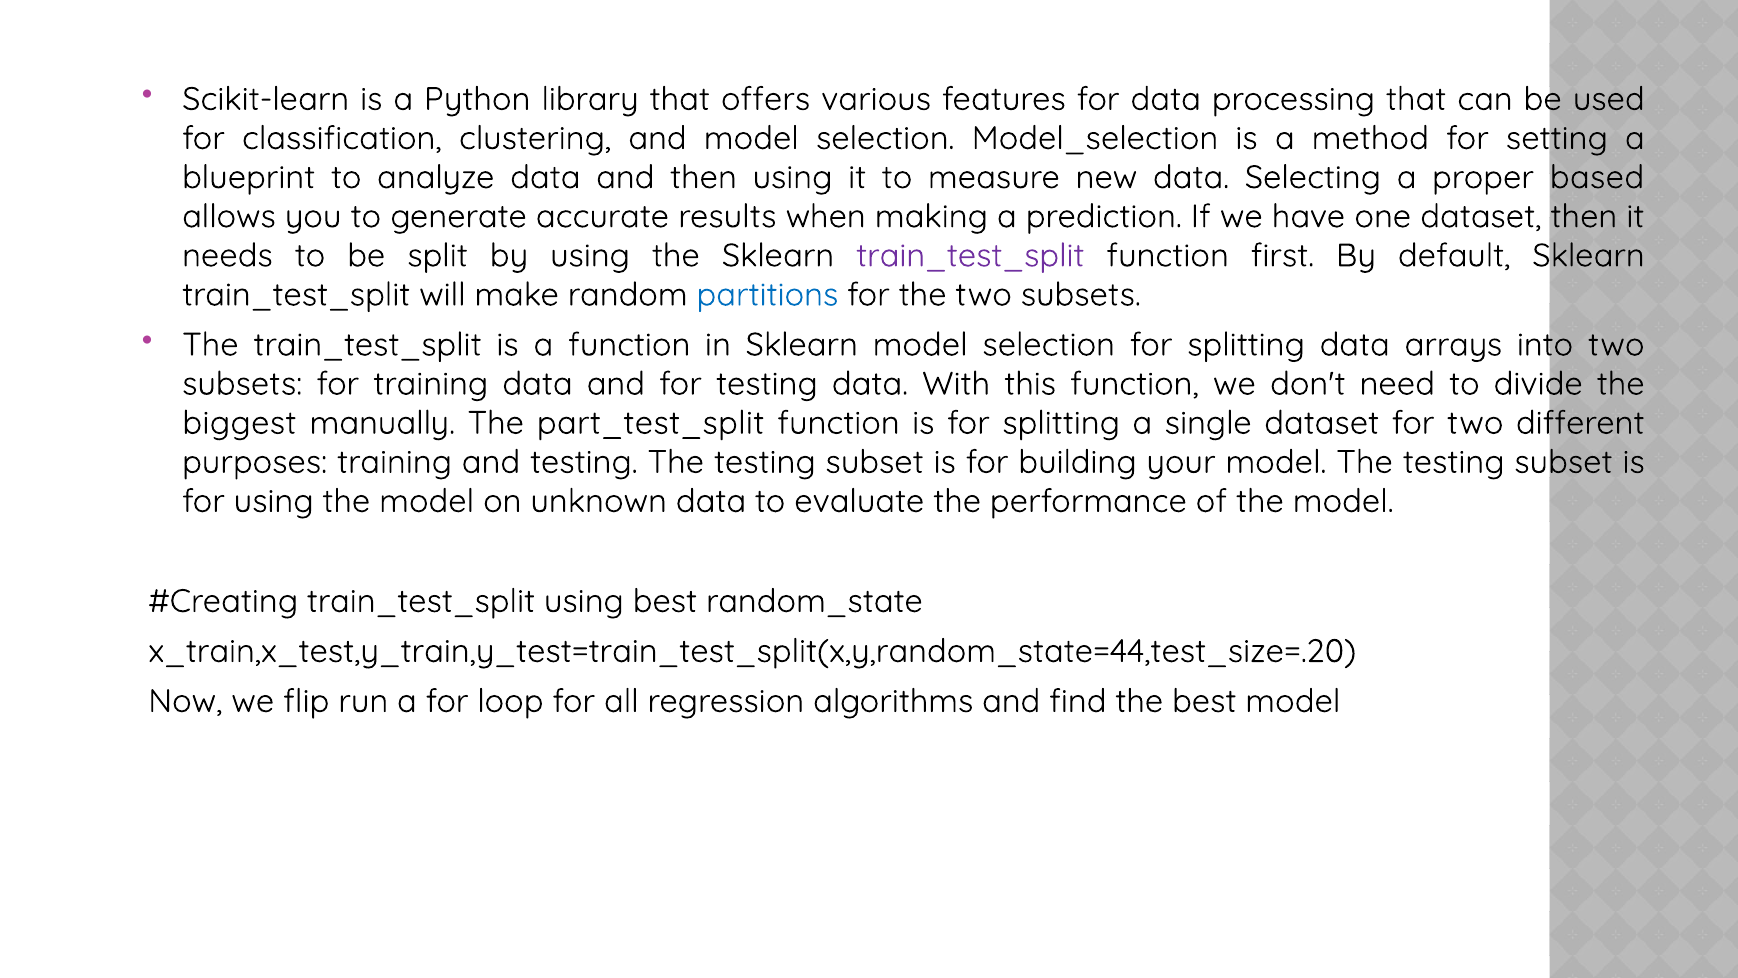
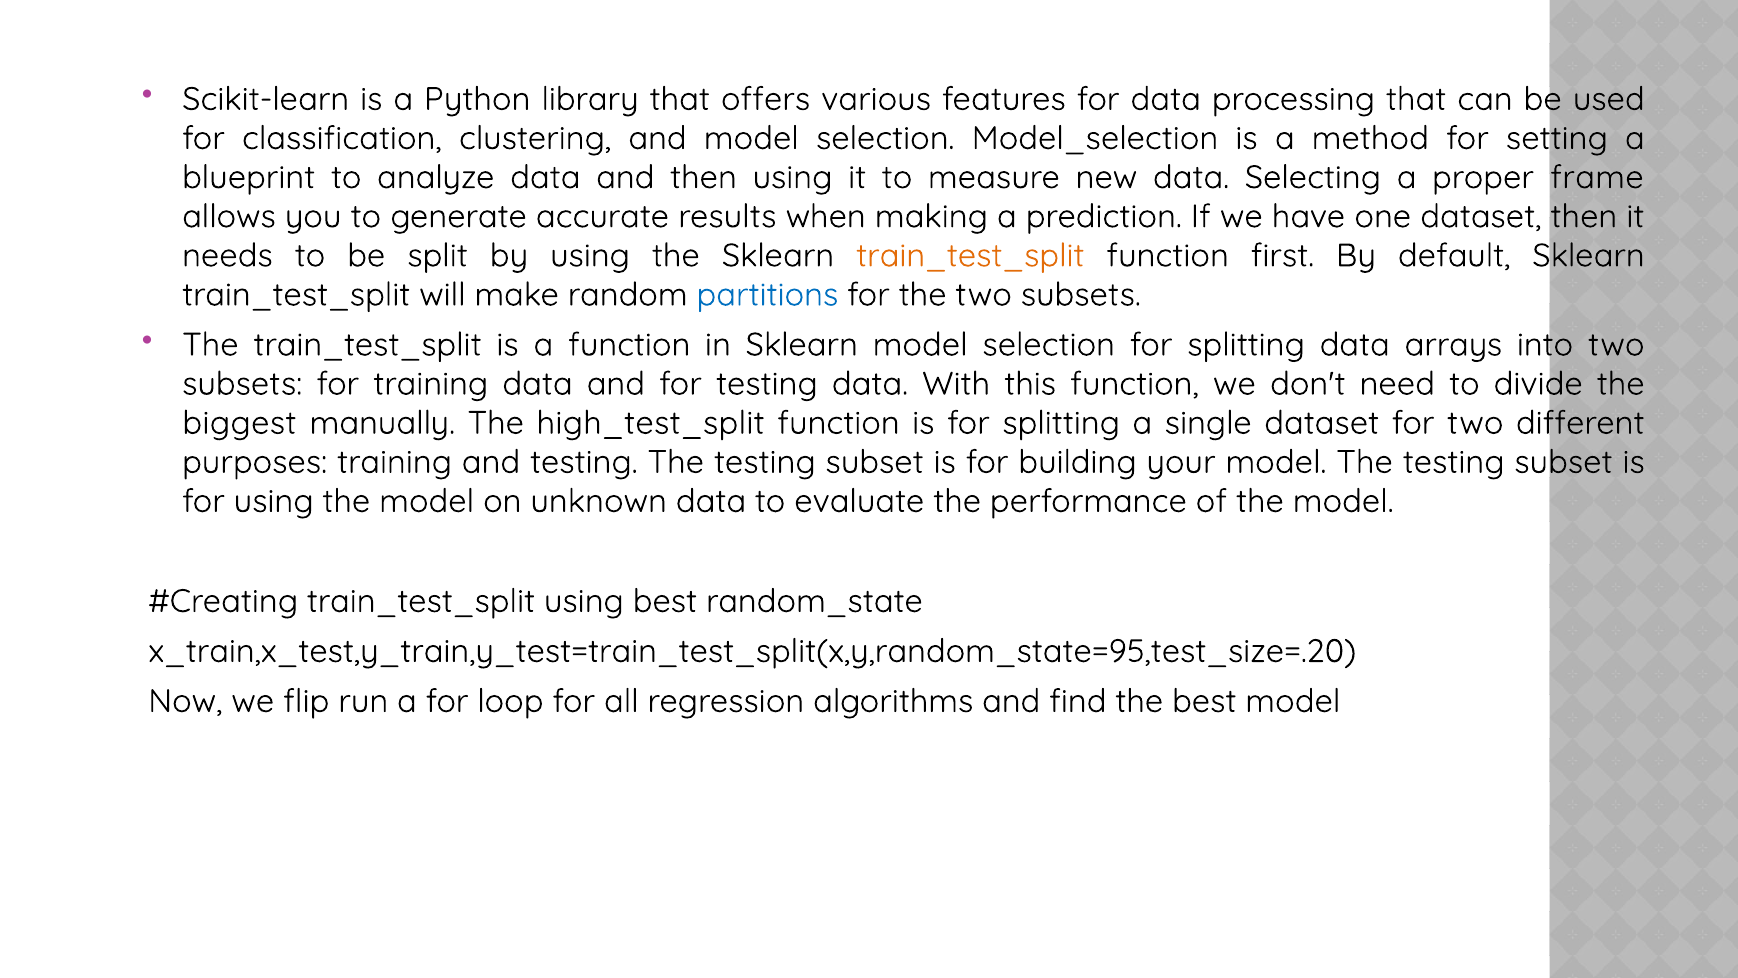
based: based -> frame
train_test_split at (970, 256) colour: purple -> orange
part_test_split: part_test_split -> high_test_split
x_train,x_test,y_train,y_test=train_test_split(x,y,random_state=44,test_size=.20: x_train,x_test,y_train,y_test=train_test_split(x,y,random_state=44,test_size=.20 -> x_train,x_test,y_train,y_test=train_test_split(x,y,random_state=95,test_size=.20
